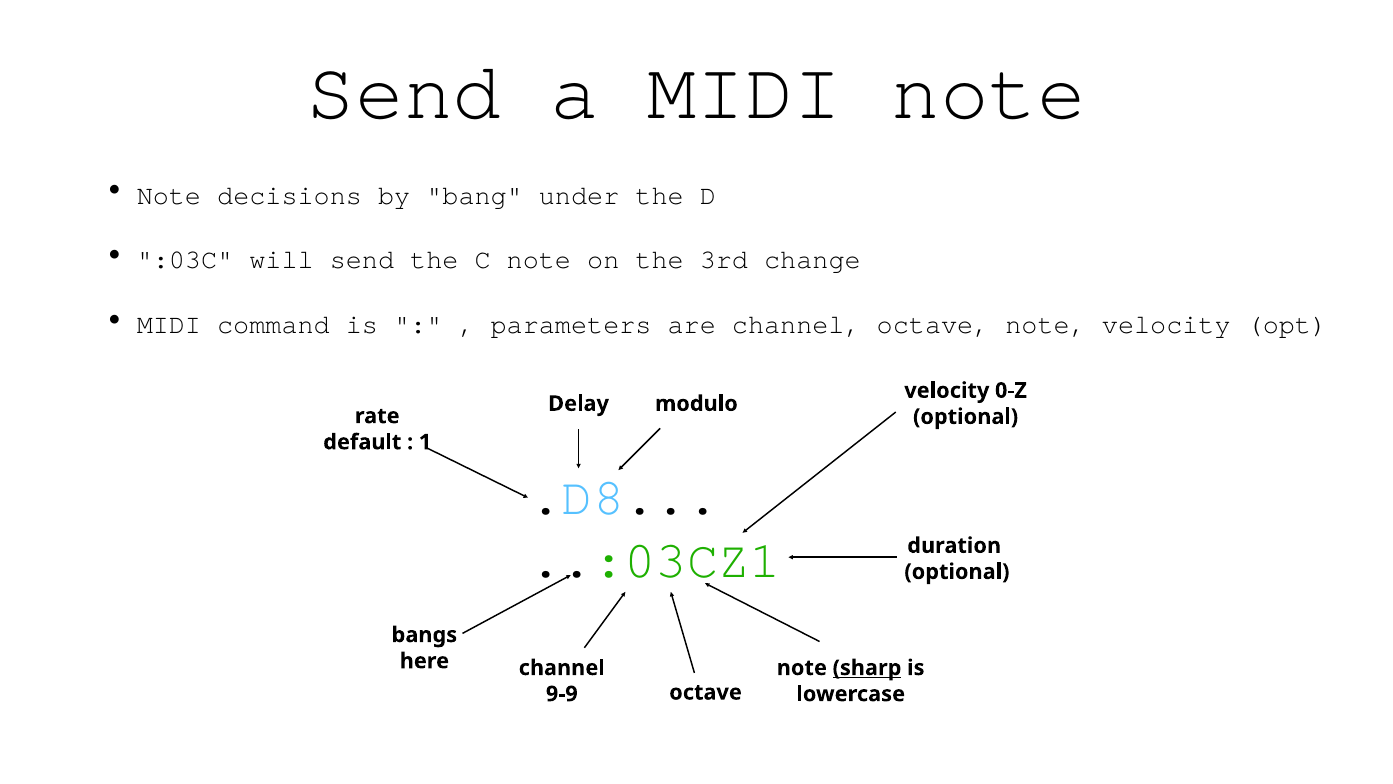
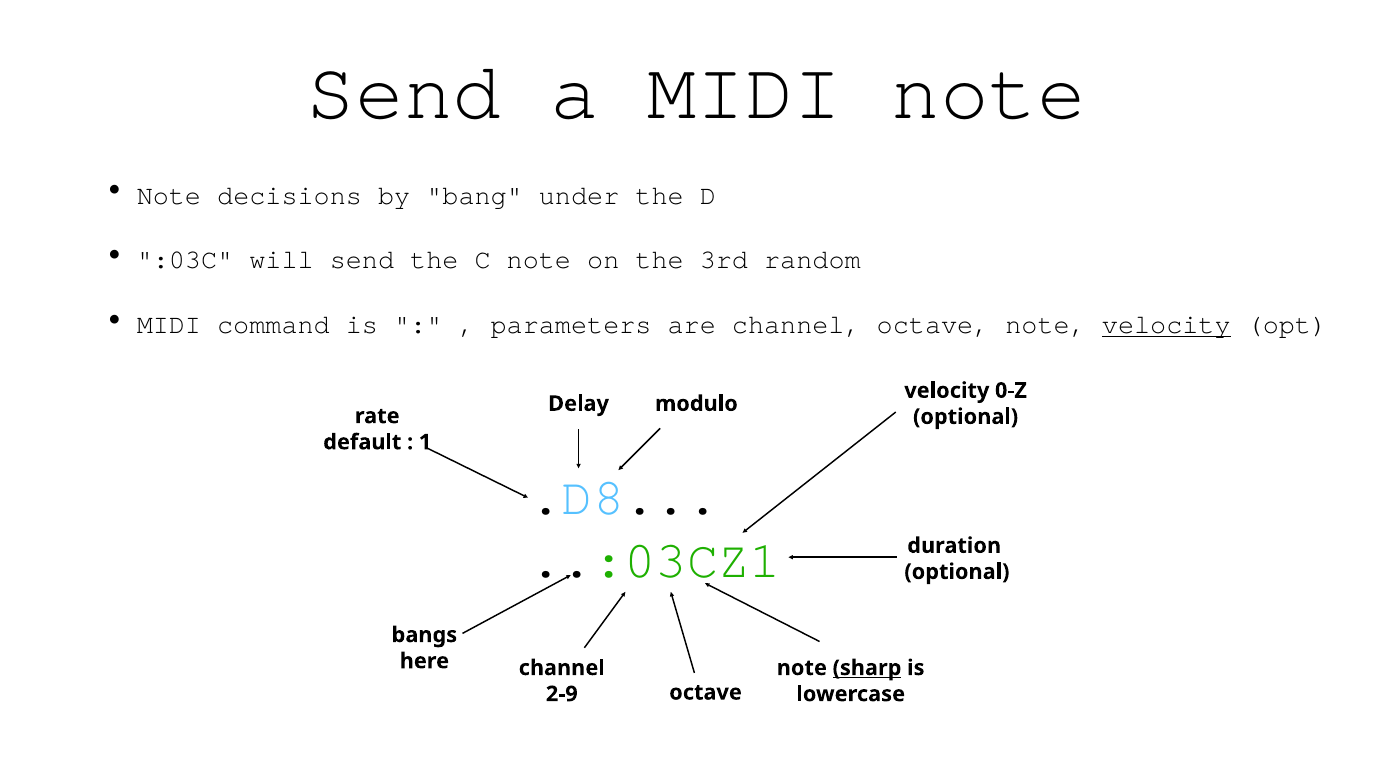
change: change -> random
velocity at (1166, 325) underline: none -> present
9-9: 9-9 -> 2-9
